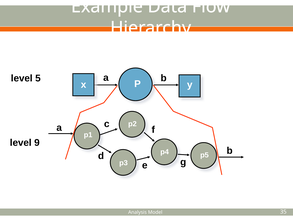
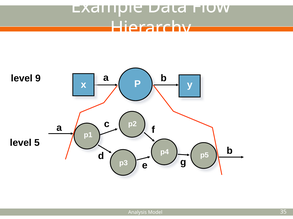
5: 5 -> 9
9: 9 -> 5
